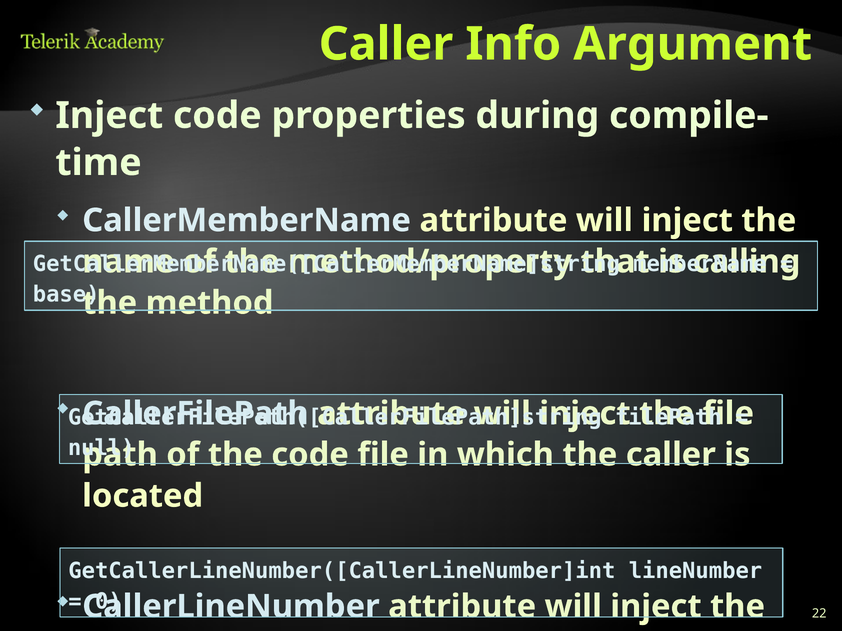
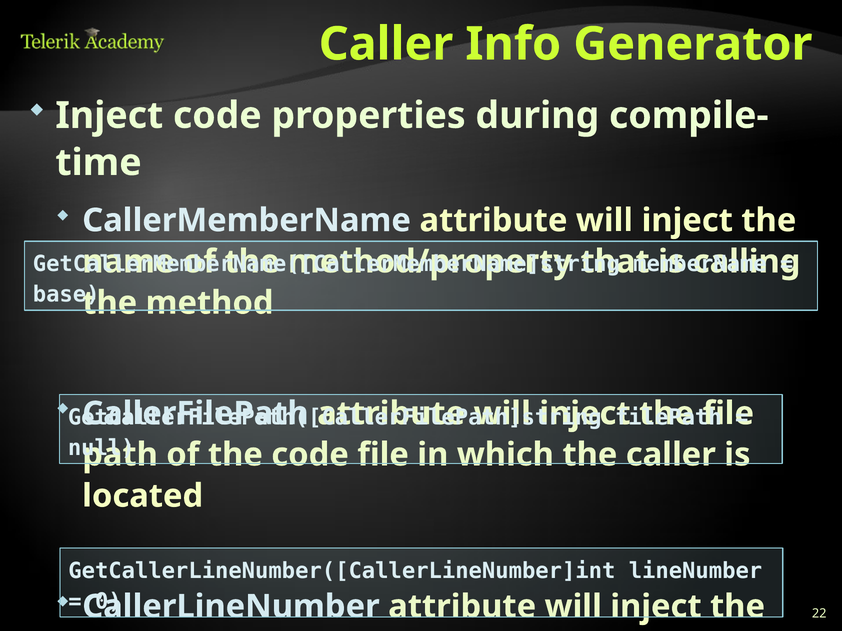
Argument: Argument -> Generator
